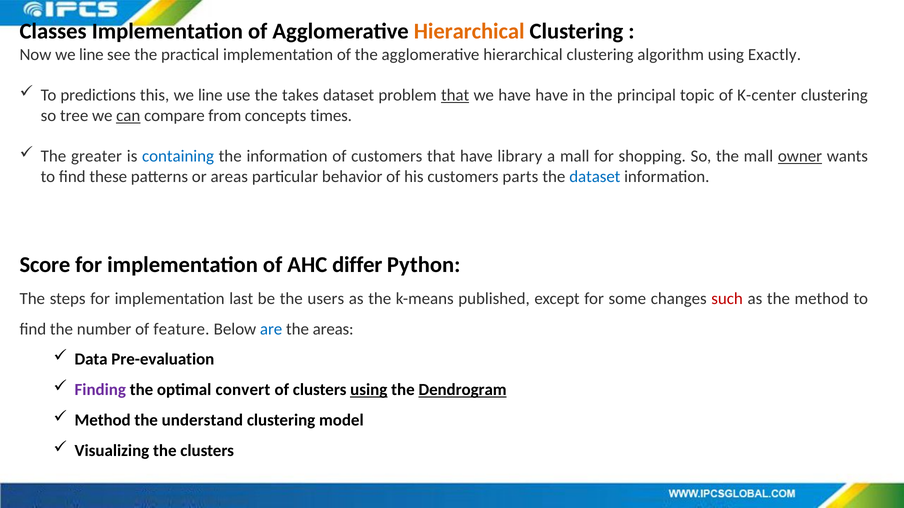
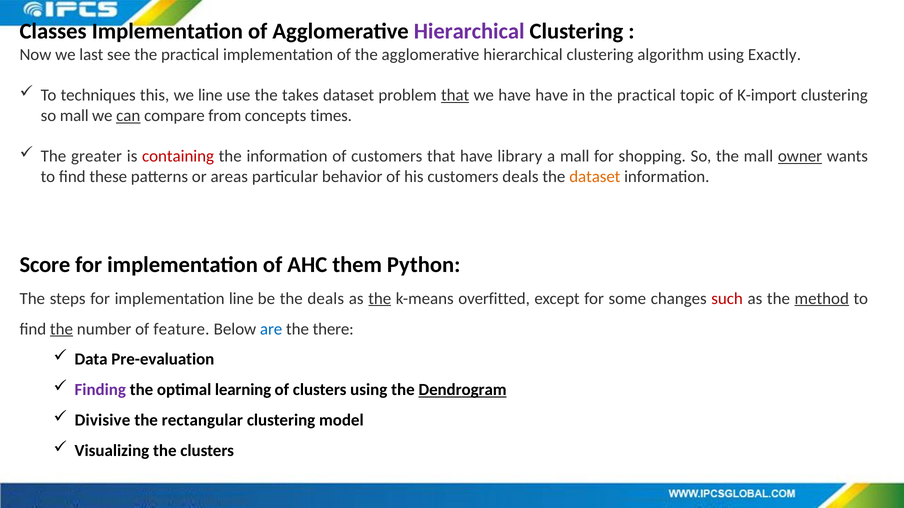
Hierarchical at (469, 31) colour: orange -> purple
Now we line: line -> last
predictions: predictions -> techniques
in the principal: principal -> practical
K-center: K-center -> K-import
so tree: tree -> mall
containing colour: blue -> red
customers parts: parts -> deals
dataset at (595, 177) colour: blue -> orange
differ: differ -> them
implementation last: last -> line
the users: users -> deals
the at (380, 299) underline: none -> present
published: published -> overfitted
method at (822, 299) underline: none -> present
the at (61, 329) underline: none -> present
the areas: areas -> there
convert: convert -> learning
using at (369, 390) underline: present -> none
Method at (103, 421): Method -> Divisive
understand: understand -> rectangular
